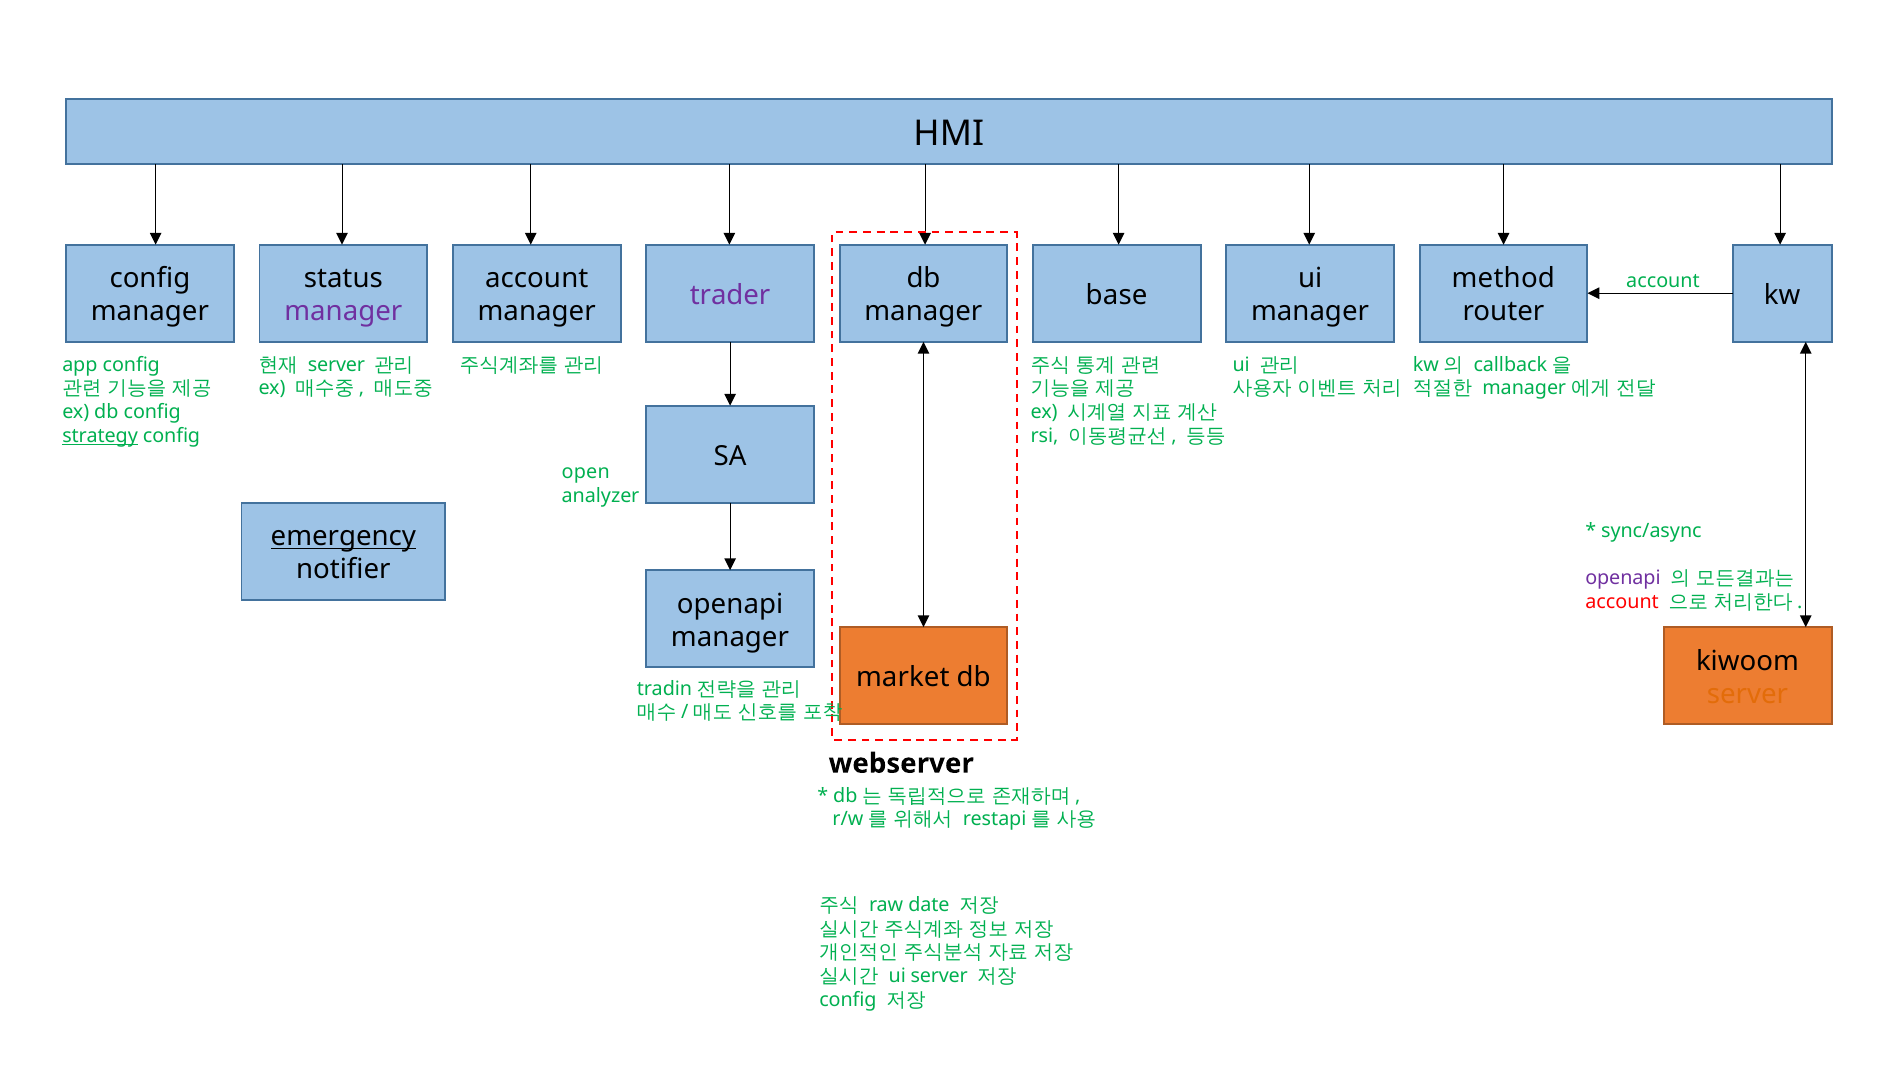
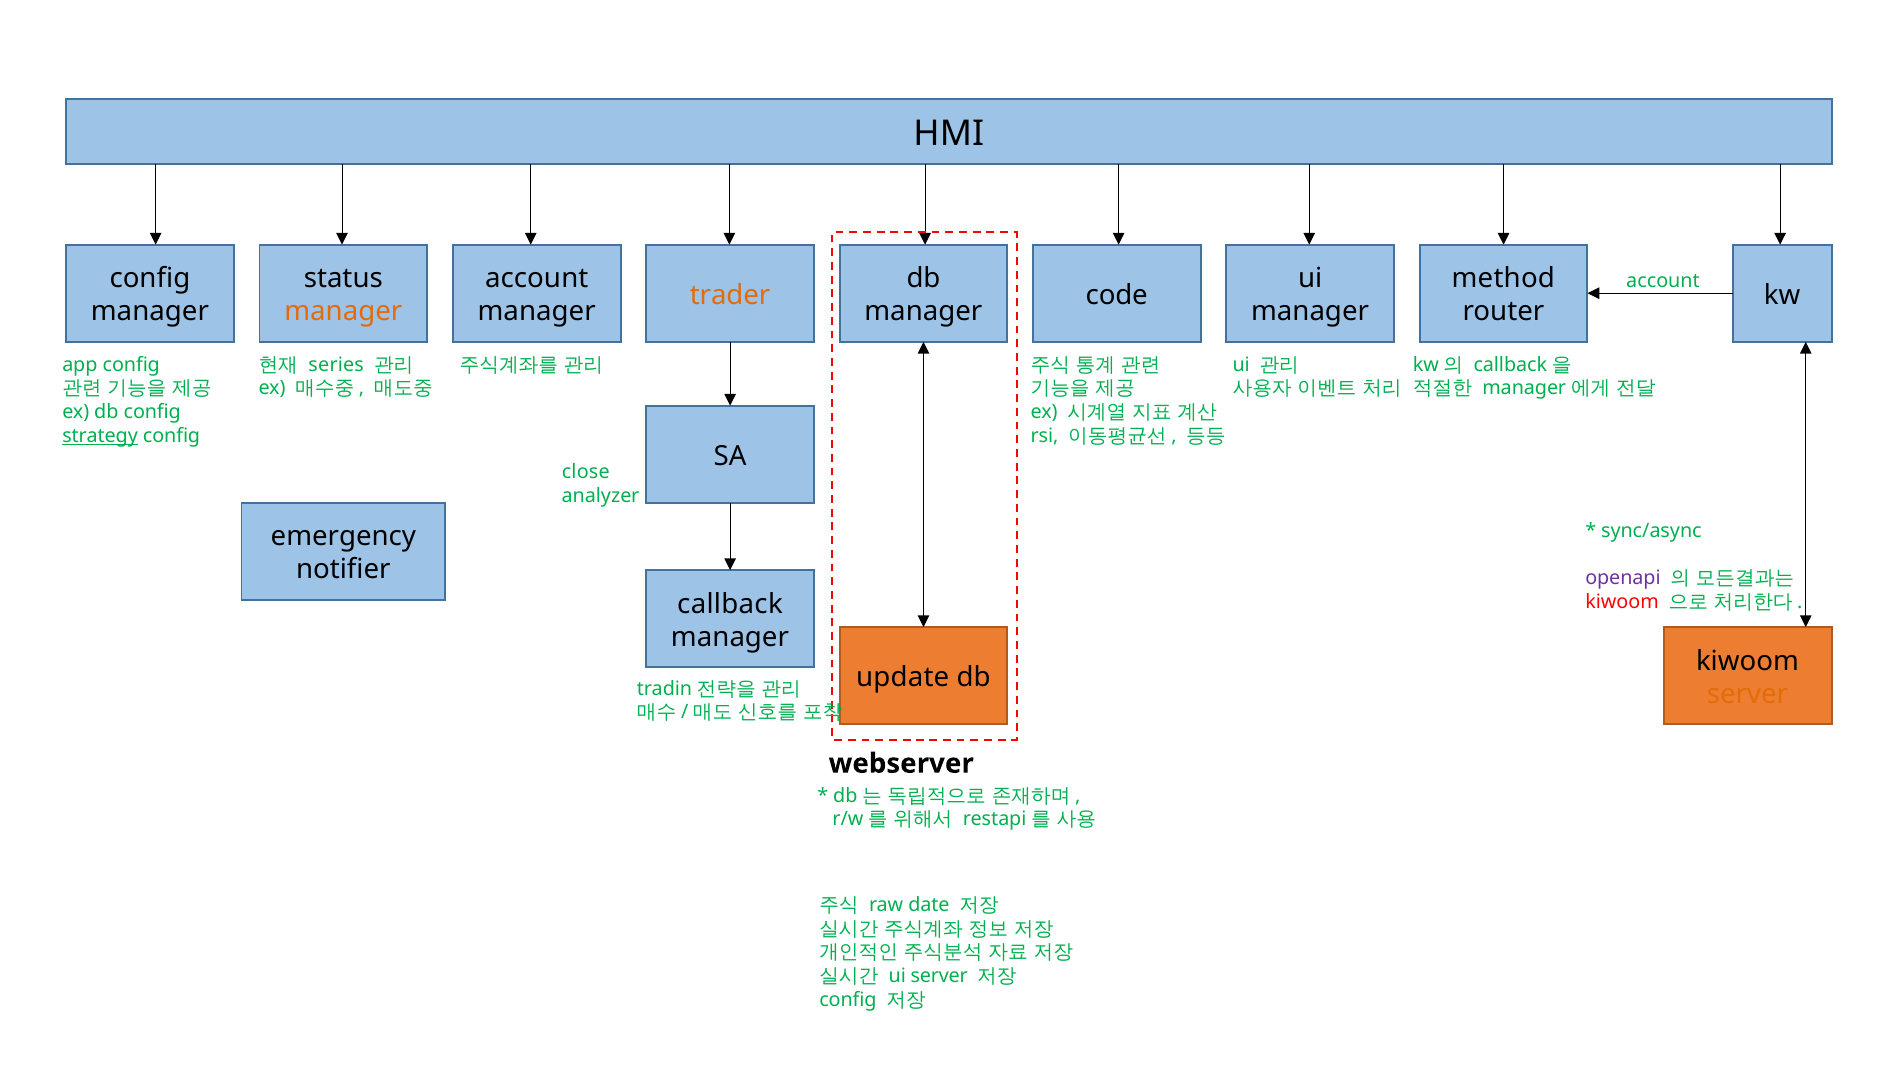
trader colour: purple -> orange
base: base -> code
manager at (343, 312) colour: purple -> orange
server at (336, 365): server -> series
open: open -> close
emergency underline: present -> none
openapi at (730, 604): openapi -> callback
account at (1622, 602): account -> kiwoom
market: market -> update
